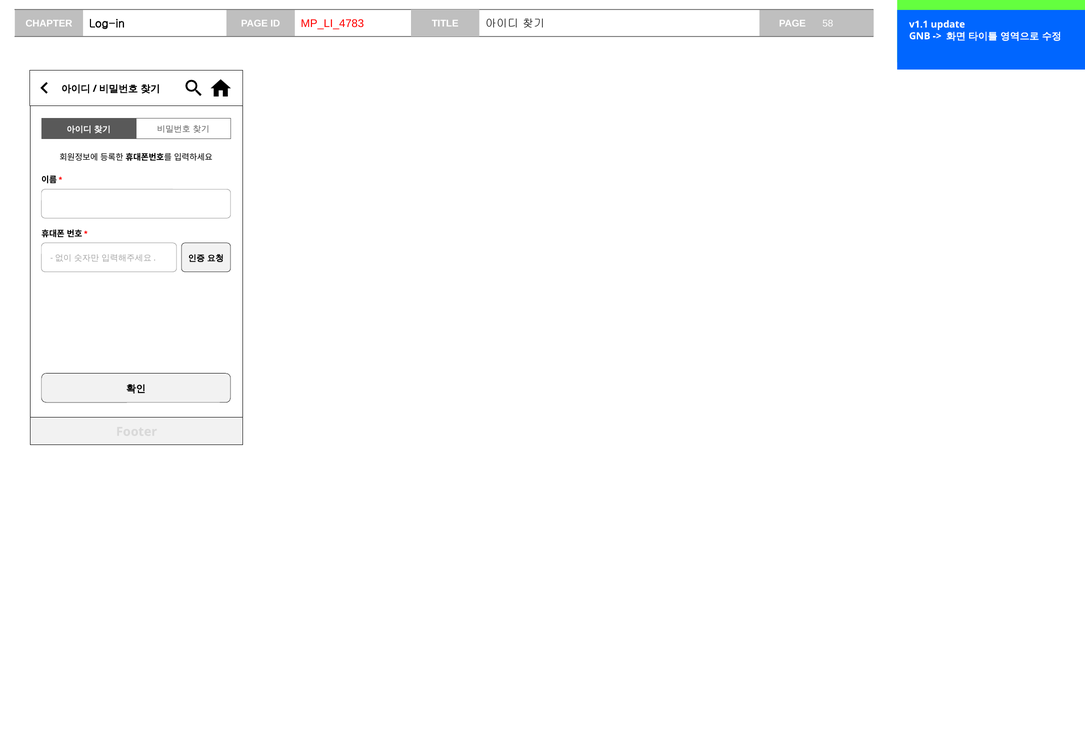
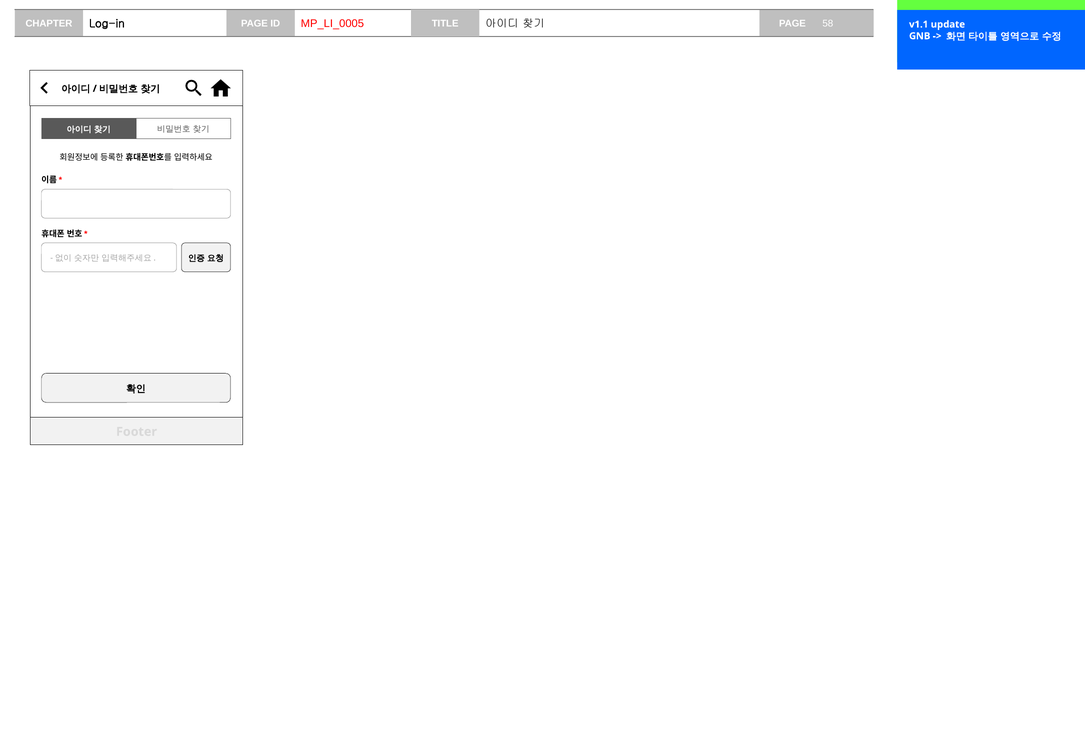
MP_LI_4783: MP_LI_4783 -> MP_LI_0005
